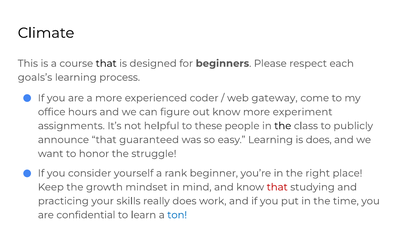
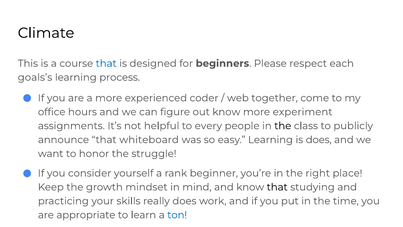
that at (106, 63) colour: black -> blue
gateway: gateway -> together
these: these -> every
guaranteed: guaranteed -> whiteboard
that at (277, 187) colour: red -> black
confidential: confidential -> appropriate
